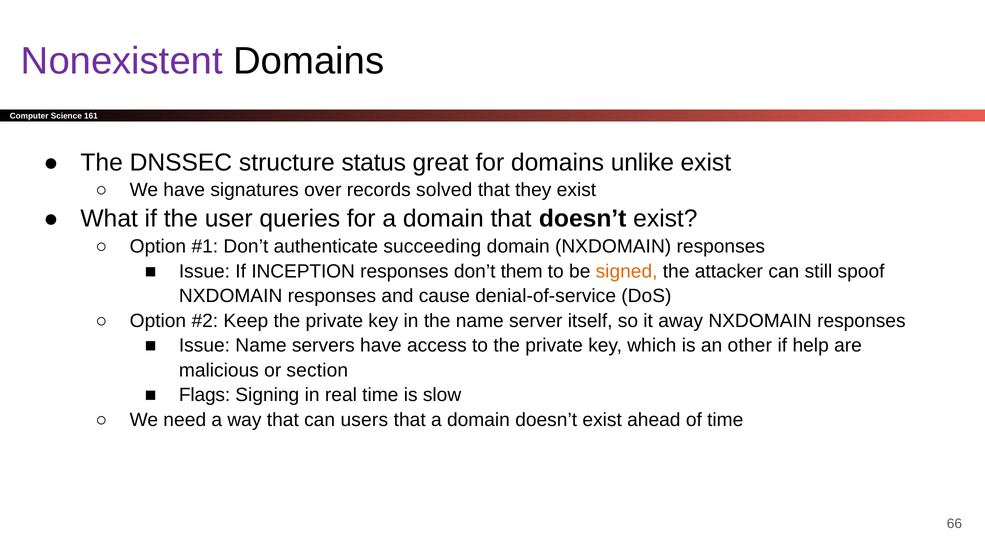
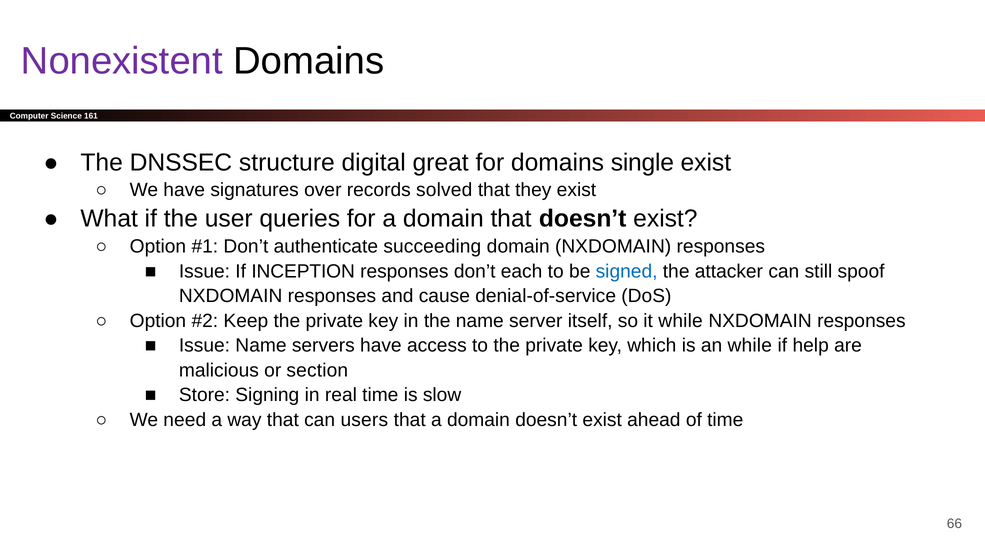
status: status -> digital
unlike: unlike -> single
them: them -> each
signed colour: orange -> blue
it away: away -> while
an other: other -> while
Flags: Flags -> Store
